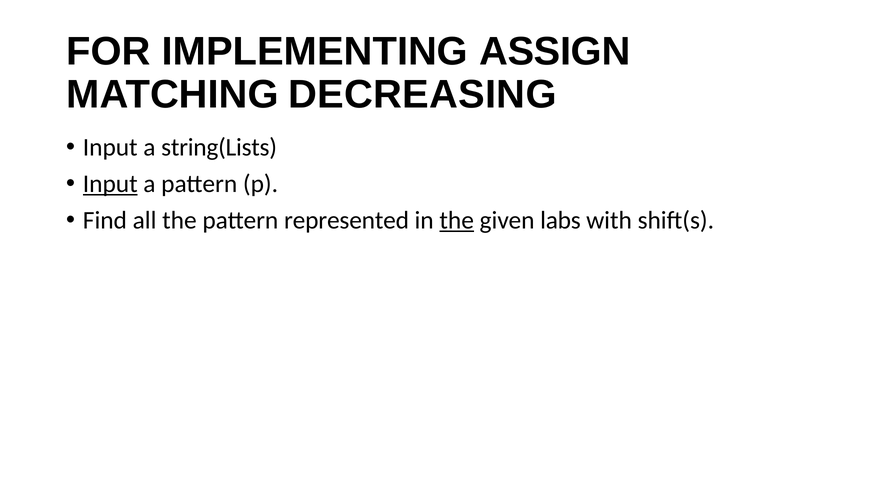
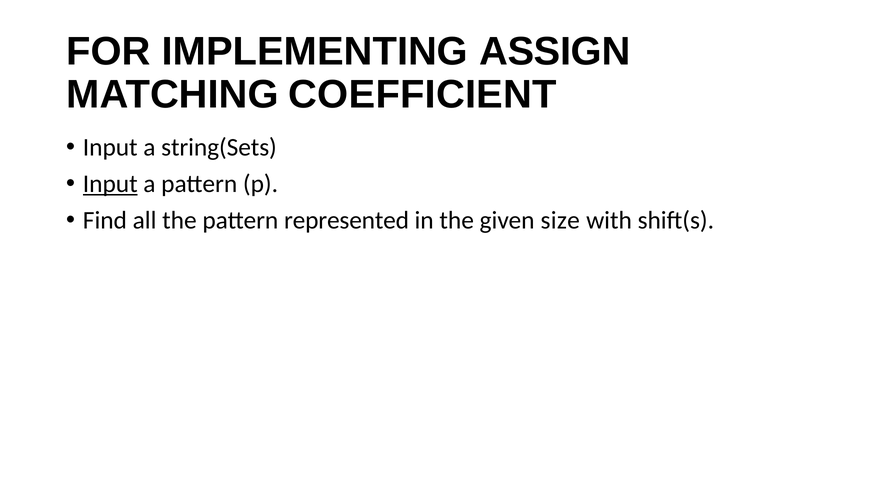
DECREASING: DECREASING -> COEFFICIENT
string(Lists: string(Lists -> string(Sets
the at (457, 221) underline: present -> none
labs: labs -> size
